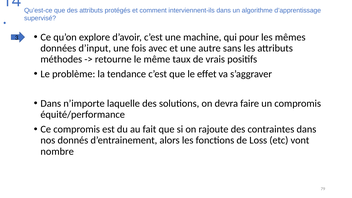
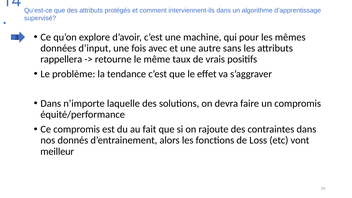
méthodes: méthodes -> rappellera
nombre: nombre -> meilleur
